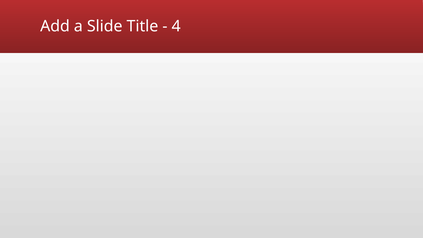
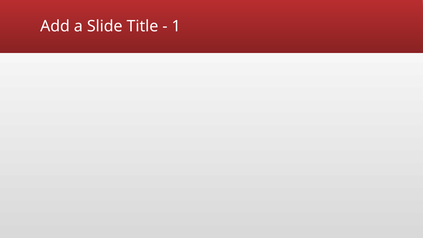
4: 4 -> 1
